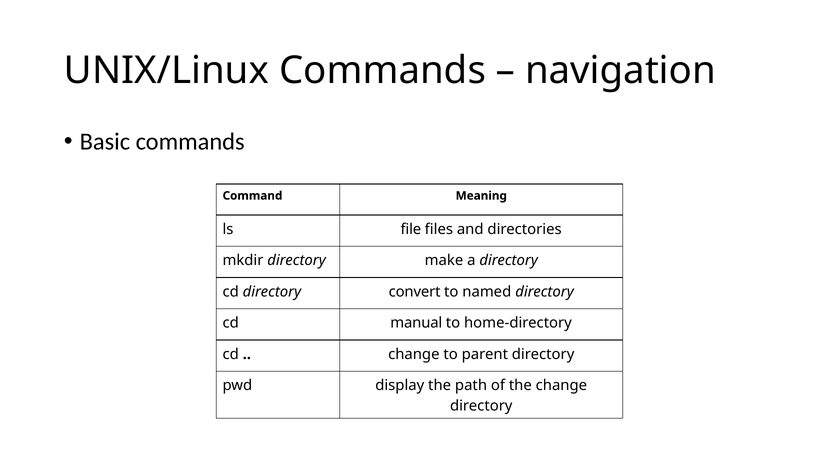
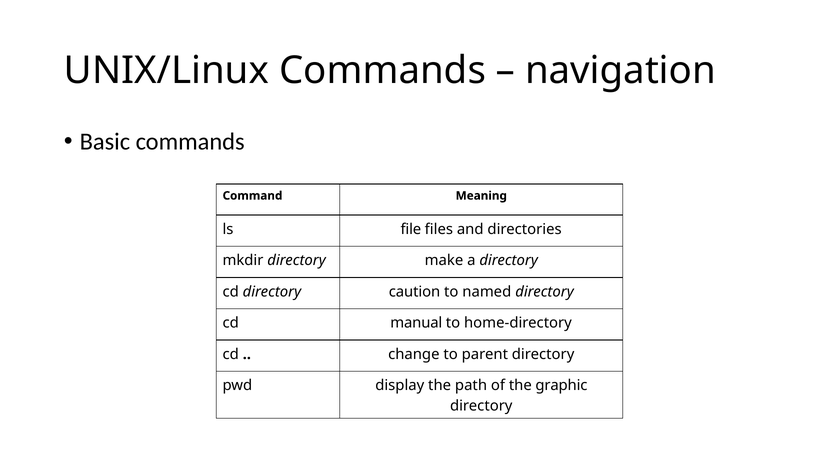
convert: convert -> caution
the change: change -> graphic
